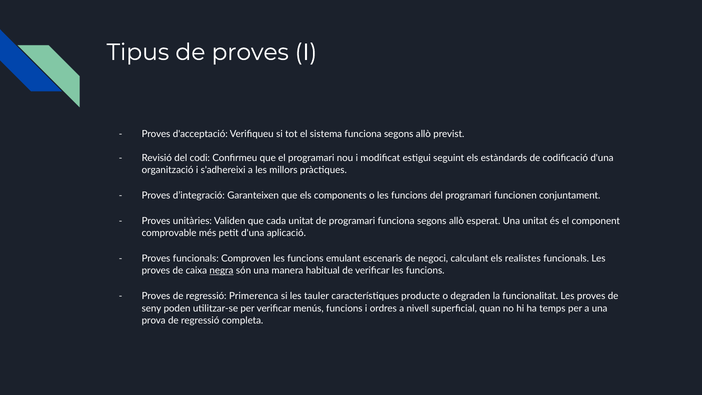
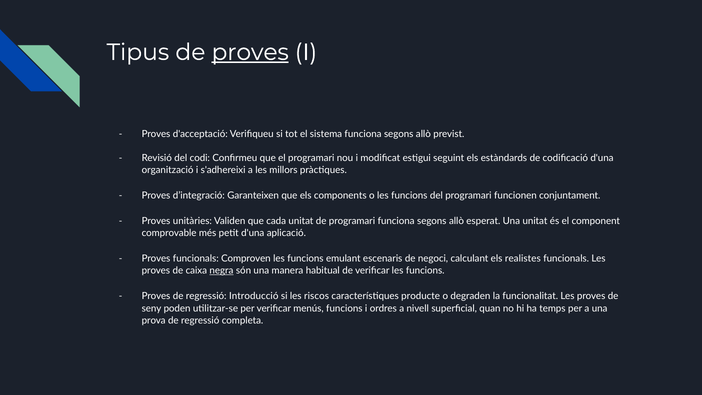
proves at (250, 52) underline: none -> present
Primerenca: Primerenca -> Introducció
tauler: tauler -> riscos
